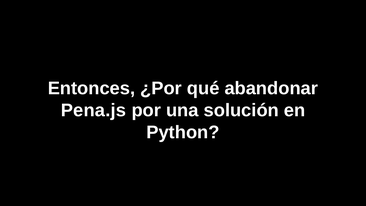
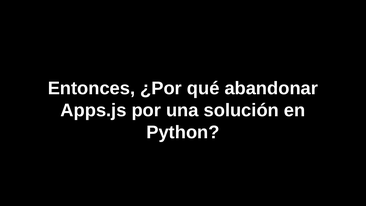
Pena.js: Pena.js -> Apps.js
